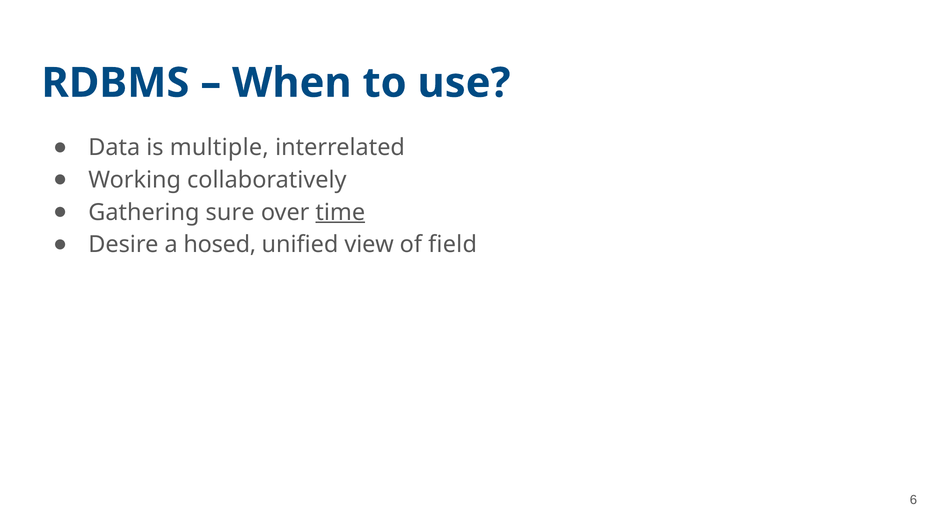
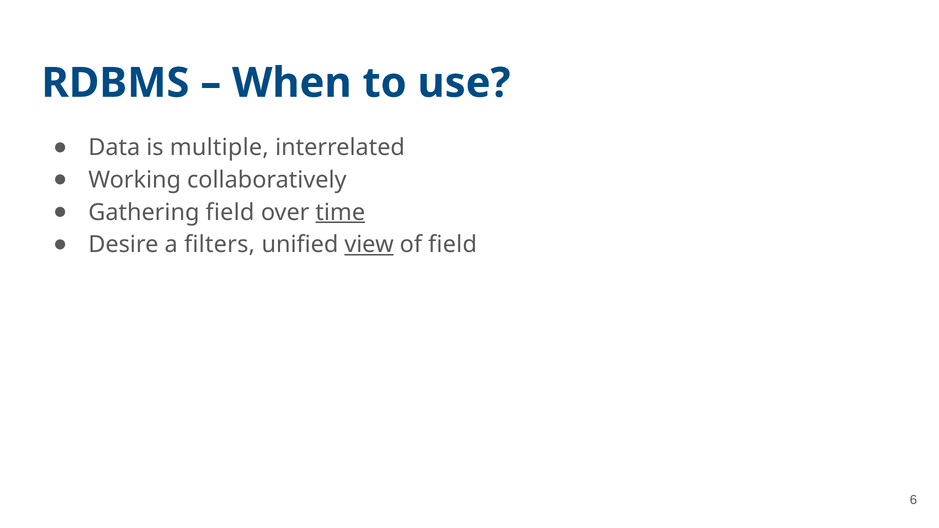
Gathering sure: sure -> field
hosed: hosed -> filters
view underline: none -> present
